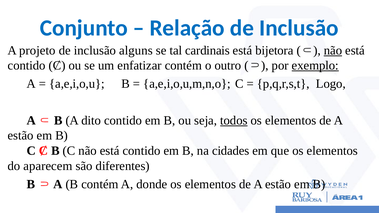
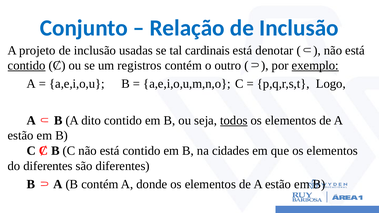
alguns: alguns -> usadas
bijetora: bijetora -> denotar
não at (333, 50) underline: present -> none
contido at (27, 66) underline: none -> present
enfatizar: enfatizar -> registros
do aparecem: aparecem -> diferentes
